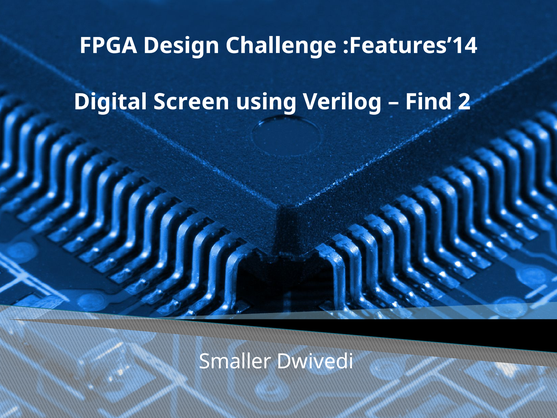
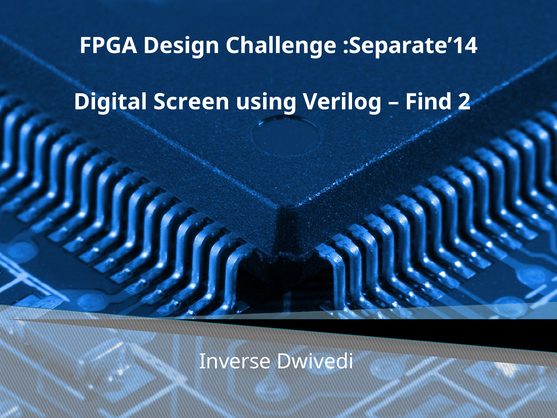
:Features’14: :Features’14 -> :Separate’14
Smaller: Smaller -> Inverse
